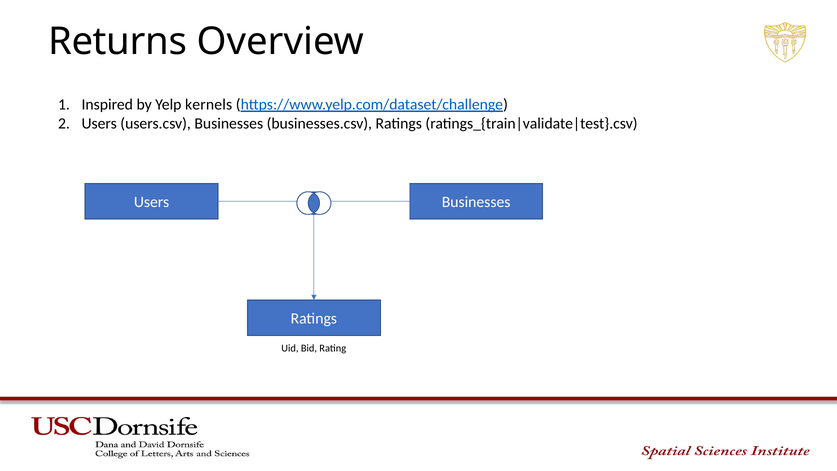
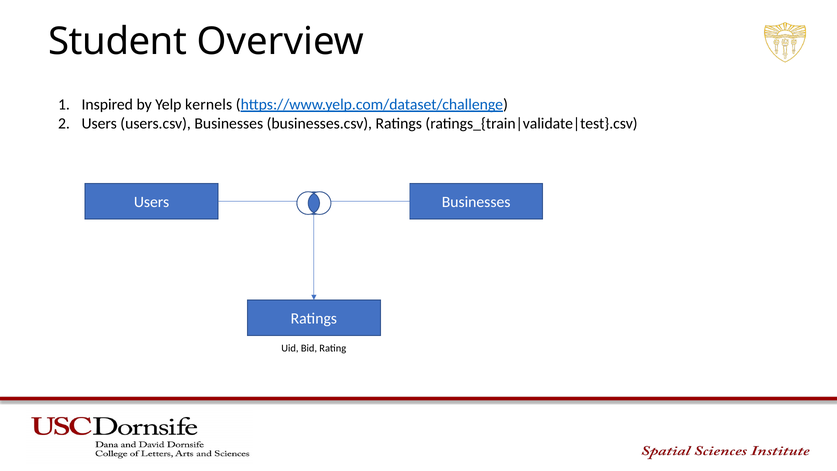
Returns: Returns -> Student
